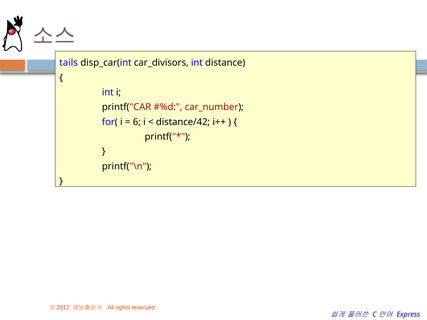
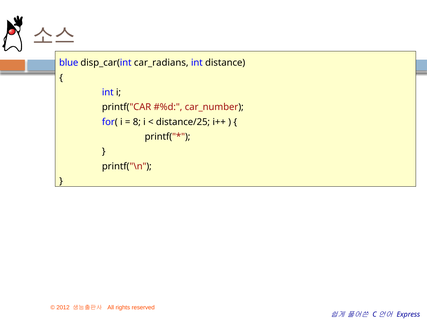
tails: tails -> blue
car_divisors: car_divisors -> car_radians
6: 6 -> 8
distance/42: distance/42 -> distance/25
